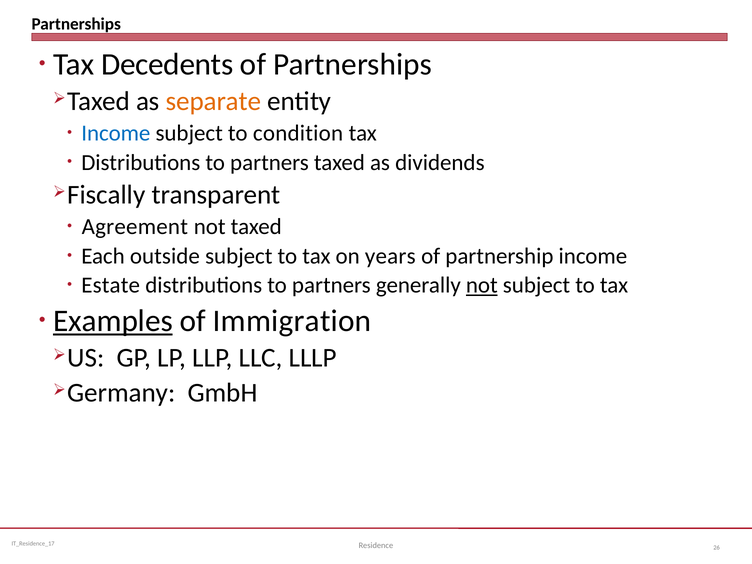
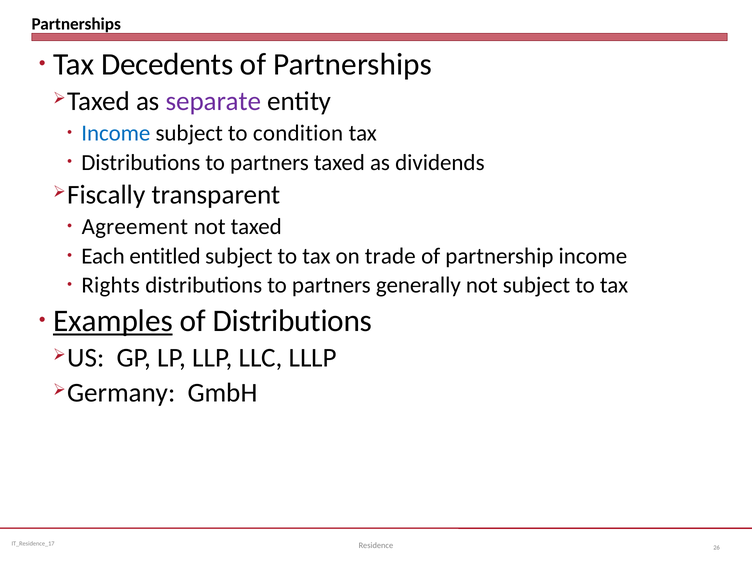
separate colour: orange -> purple
outside: outside -> entitled
years: years -> trade
Estate: Estate -> Rights
not at (482, 285) underline: present -> none
of Immigration: Immigration -> Distributions
